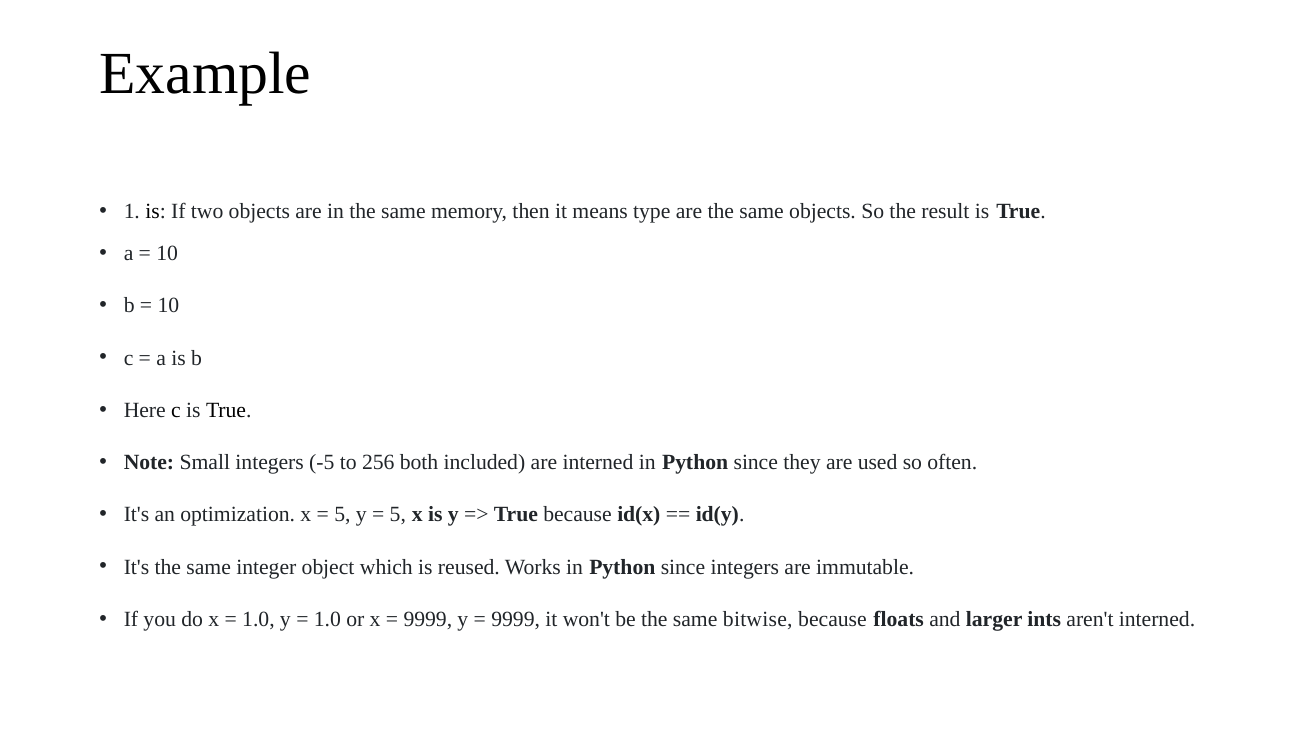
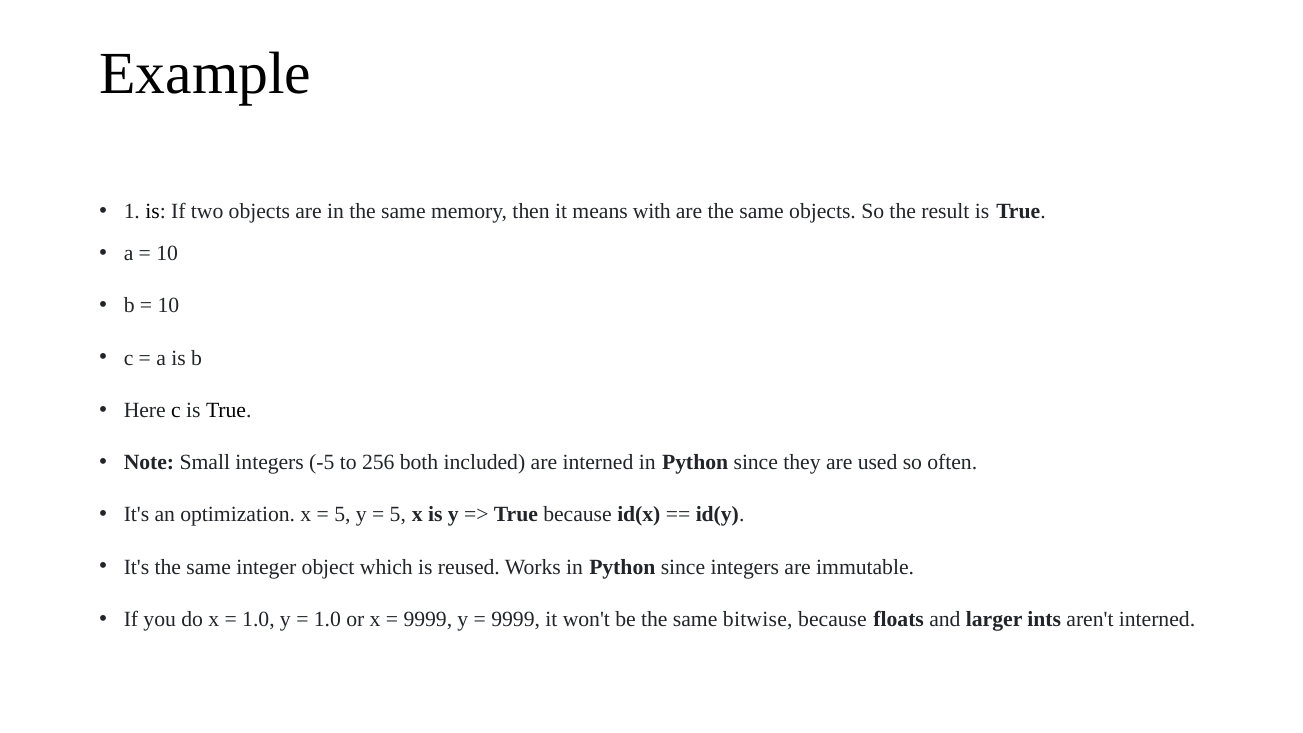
type: type -> with
